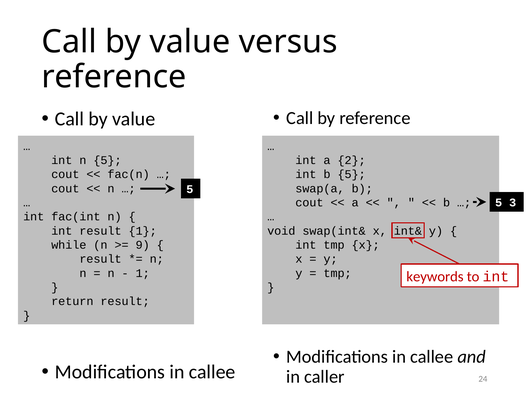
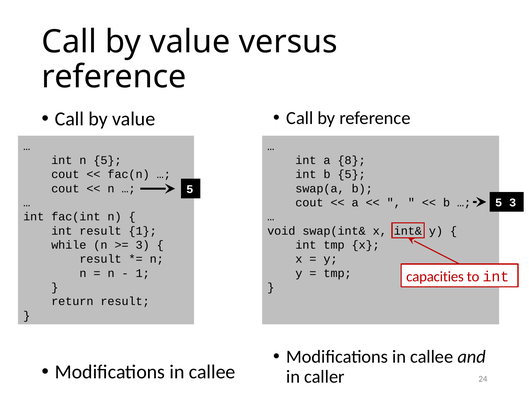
2: 2 -> 8
9 at (143, 245): 9 -> 3
keywords: keywords -> capacities
